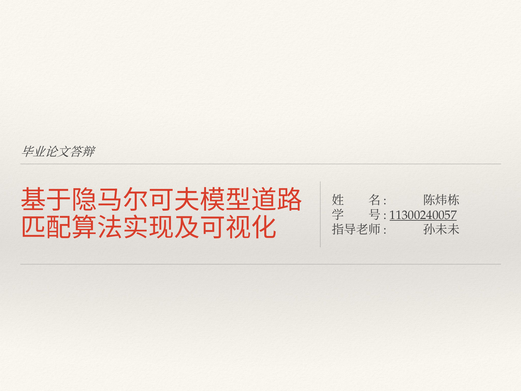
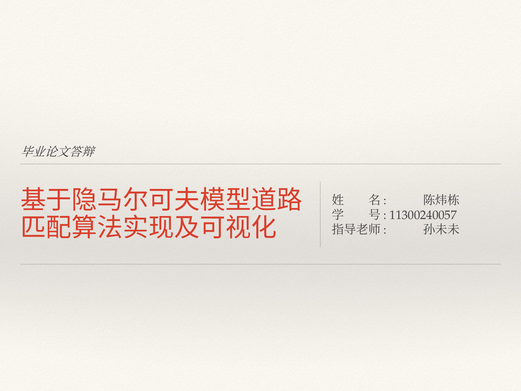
11300240057 underline: present -> none
